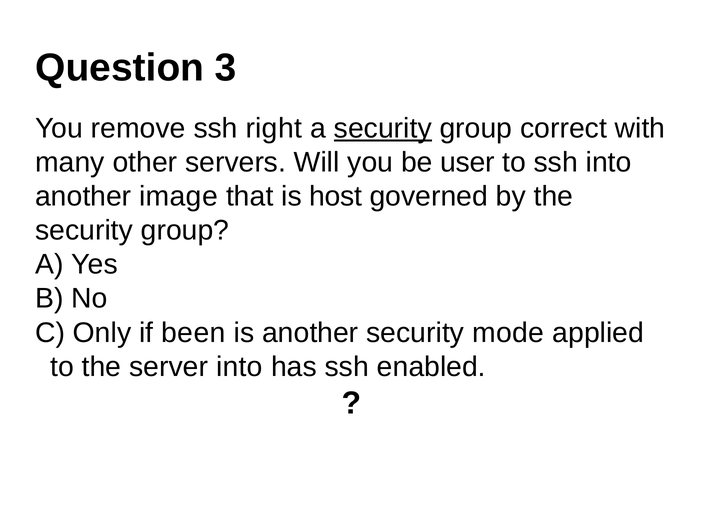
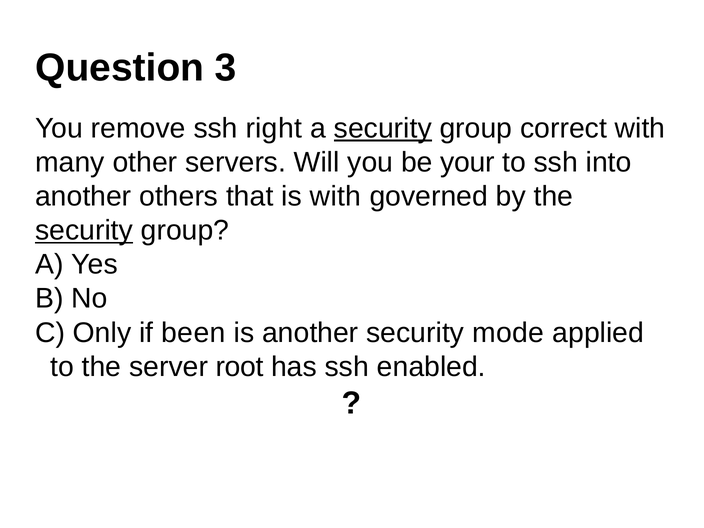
user: user -> your
image: image -> others
is host: host -> with
security at (84, 230) underline: none -> present
server into: into -> root
